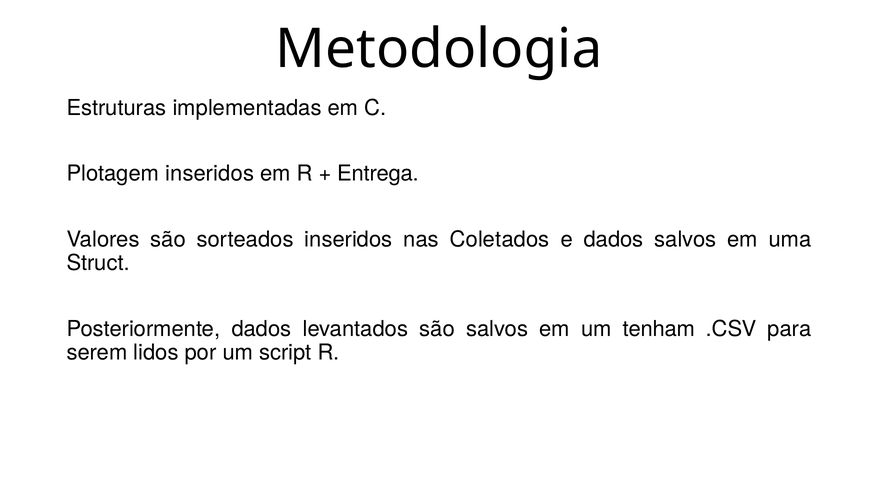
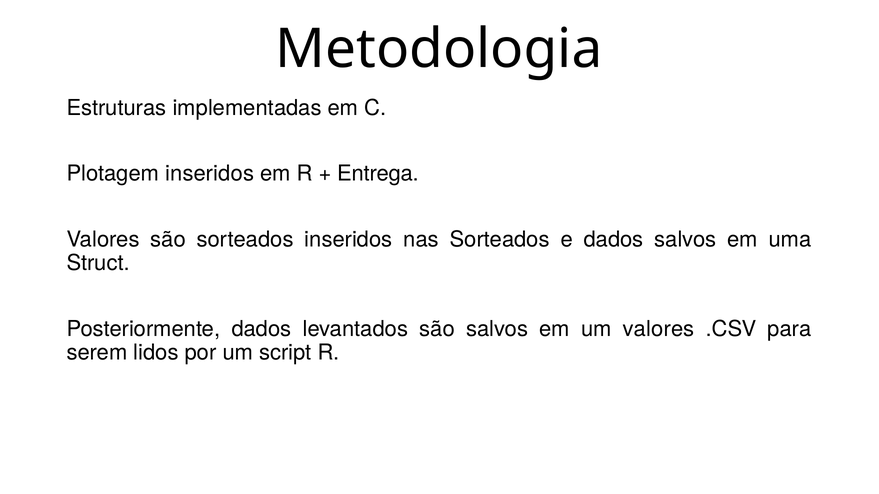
nas Coletados: Coletados -> Sorteados
um tenham: tenham -> valores
